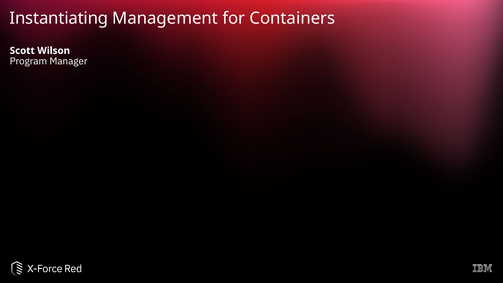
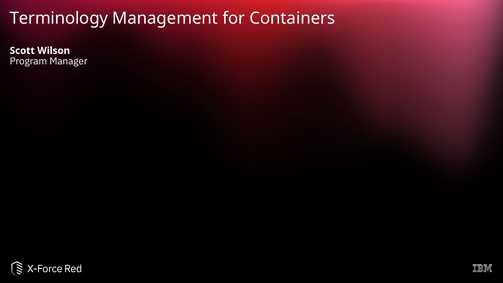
Instantiating: Instantiating -> Terminology
